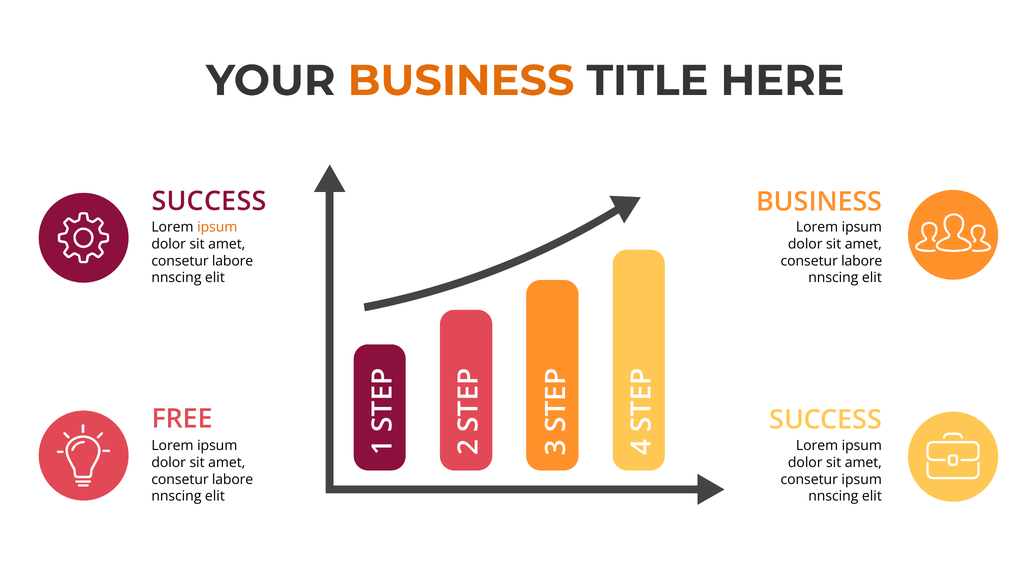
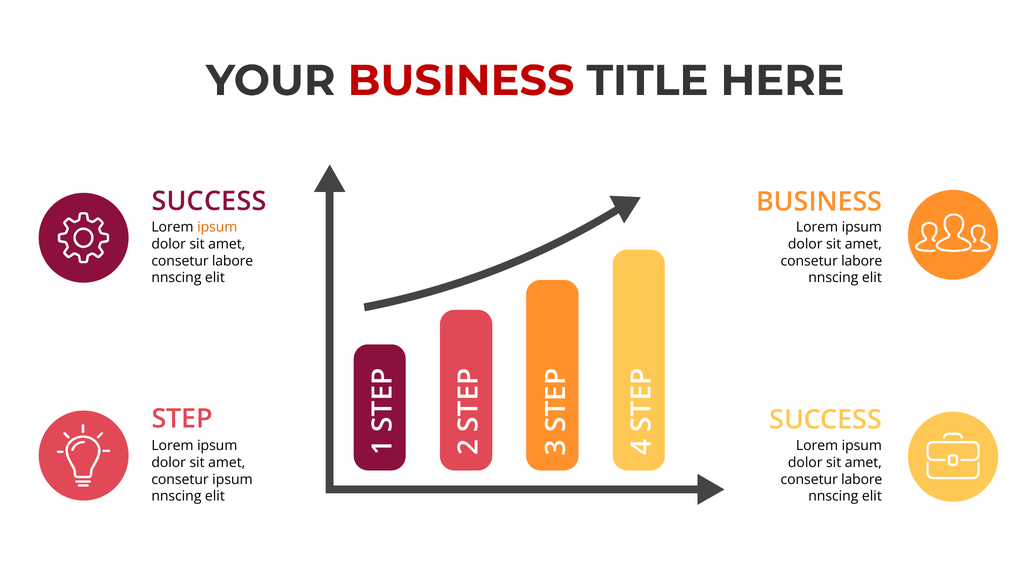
BUSINESS at (461, 81) colour: orange -> red
FREE: FREE -> STEP
labore at (233, 480): labore -> ipsum
ipsum at (862, 480): ipsum -> labore
